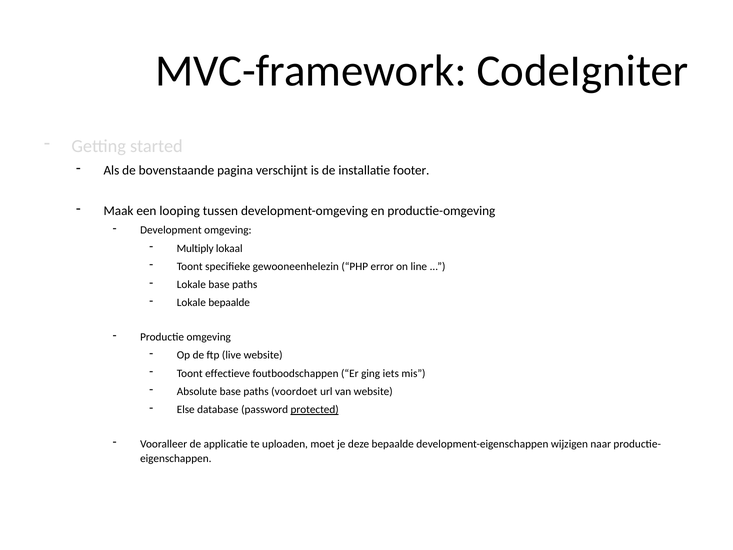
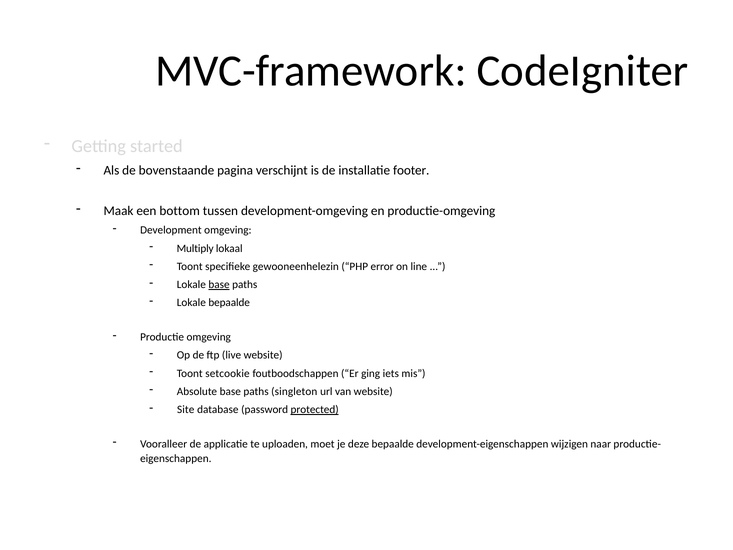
looping: looping -> bottom
base at (219, 285) underline: none -> present
effectieve: effectieve -> setcookie
voordoet: voordoet -> singleton
Else: Else -> Site
